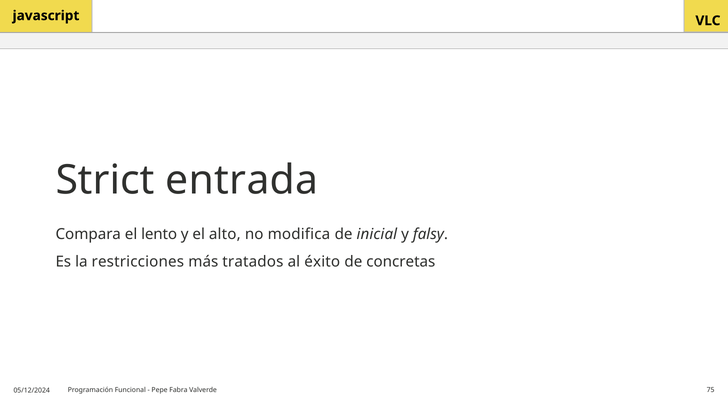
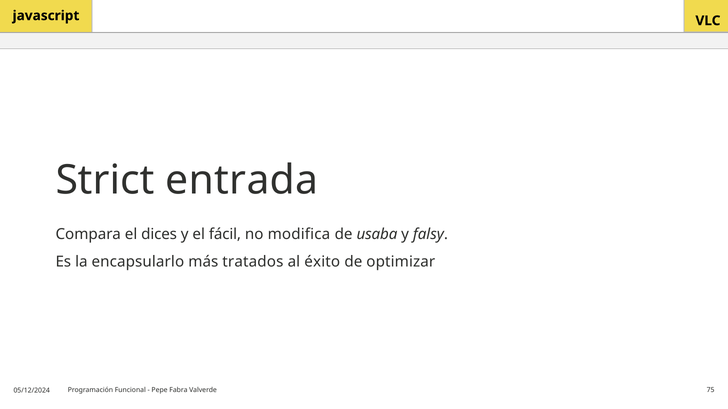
lento: lento -> dices
alto: alto -> fácil
inicial: inicial -> usaba
restricciones: restricciones -> encapsularlo
concretas: concretas -> optimizar
